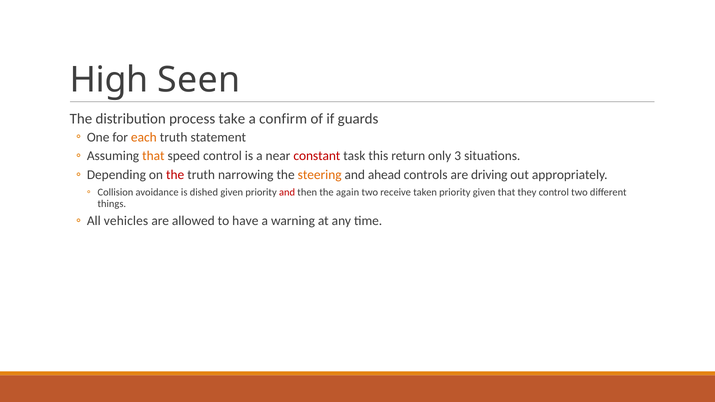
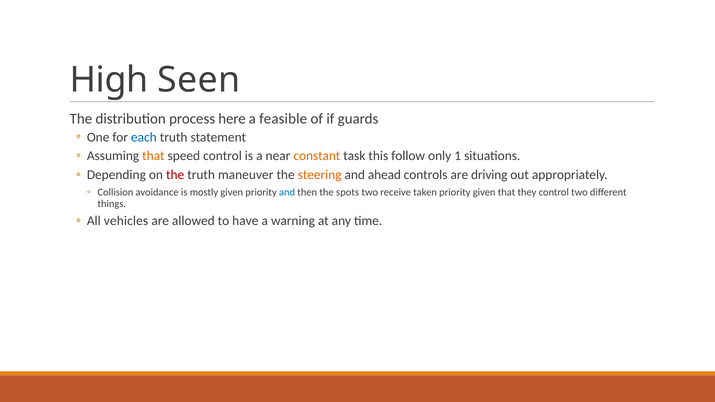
take: take -> here
confirm: confirm -> feasible
each colour: orange -> blue
constant colour: red -> orange
return: return -> follow
3: 3 -> 1
narrowing: narrowing -> maneuver
dished: dished -> mostly
and at (287, 192) colour: red -> blue
again: again -> spots
